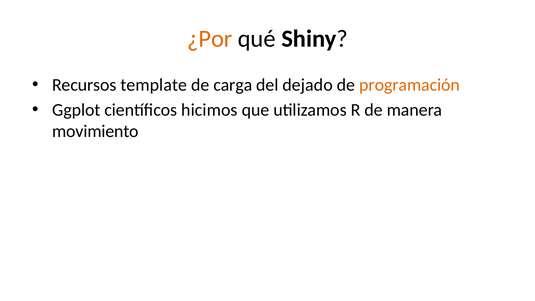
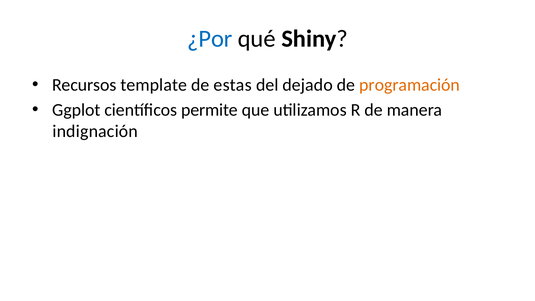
¿Por colour: orange -> blue
carga: carga -> estas
hicimos: hicimos -> permite
movimiento: movimiento -> indignación
